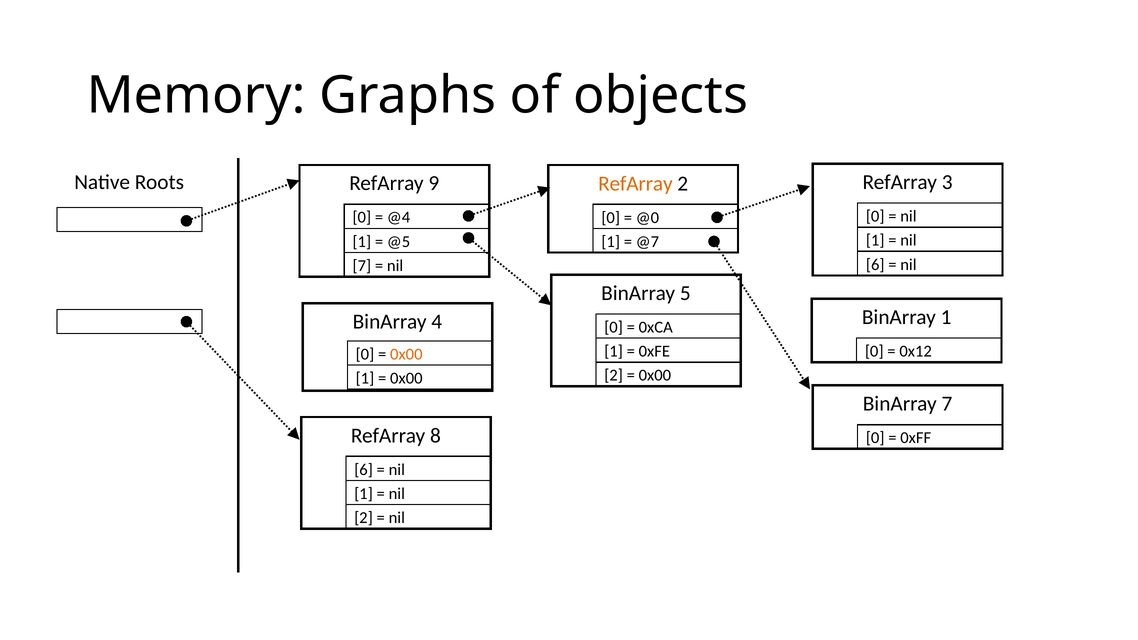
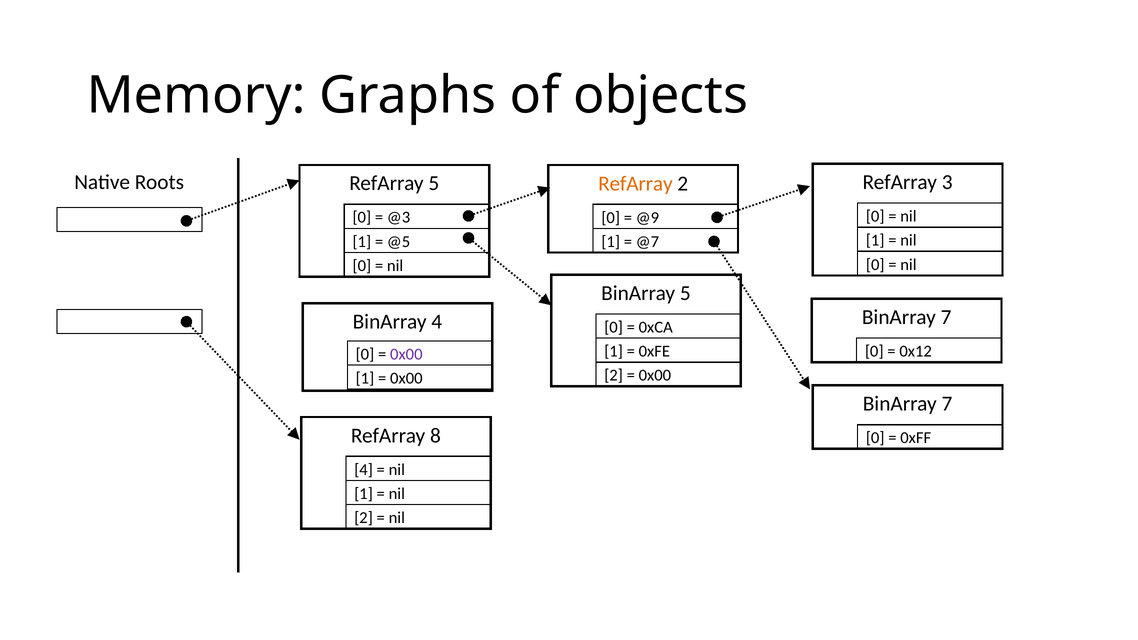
RefArray 9: 9 -> 5
@4: @4 -> @3
@0: @0 -> @9
6 at (875, 265): 6 -> 0
7 at (362, 266): 7 -> 0
1 at (946, 317): 1 -> 7
0x00 at (406, 354) colour: orange -> purple
6 at (364, 470): 6 -> 4
